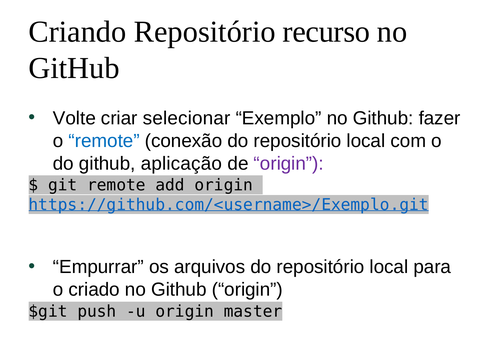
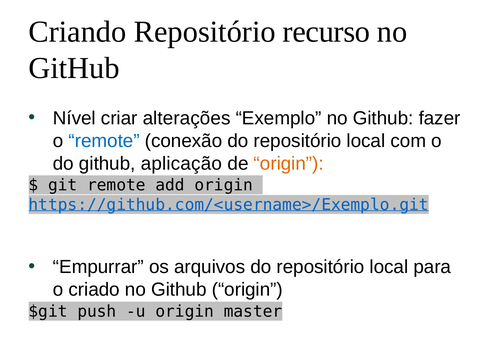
Volte: Volte -> Nível
selecionar: selecionar -> alterações
origin at (289, 163) colour: purple -> orange
